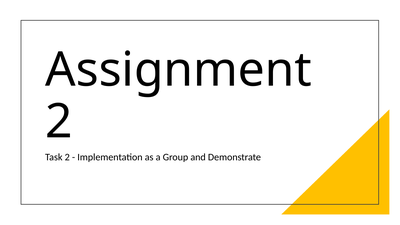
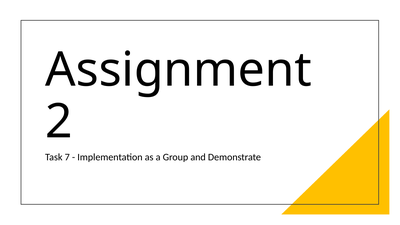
Task 2: 2 -> 7
